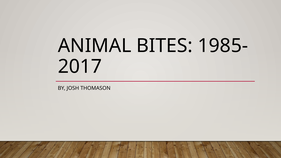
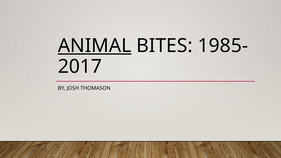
ANIMAL underline: none -> present
